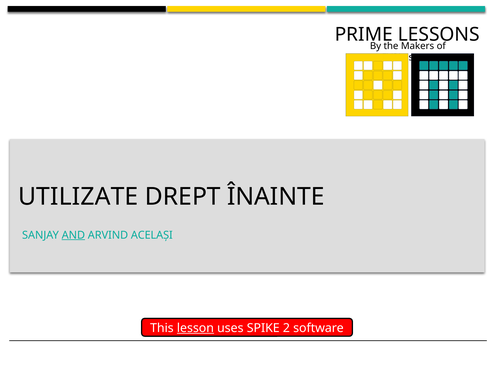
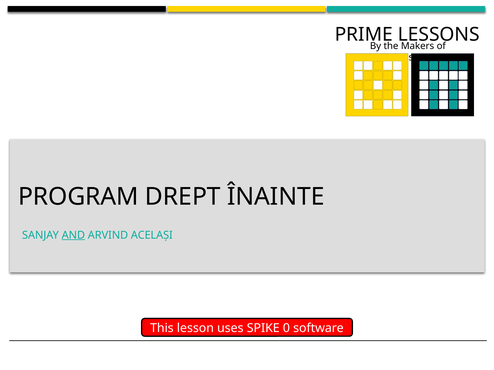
UTILIZATE: UTILIZATE -> PROGRAM
lesson underline: present -> none
2: 2 -> 0
